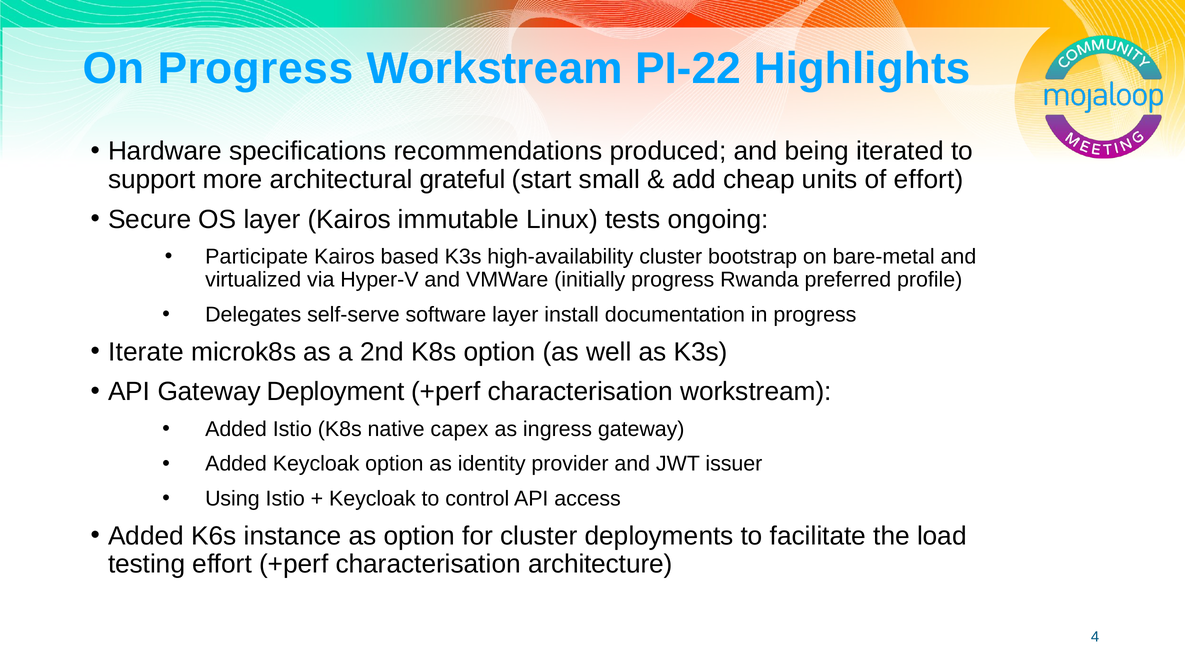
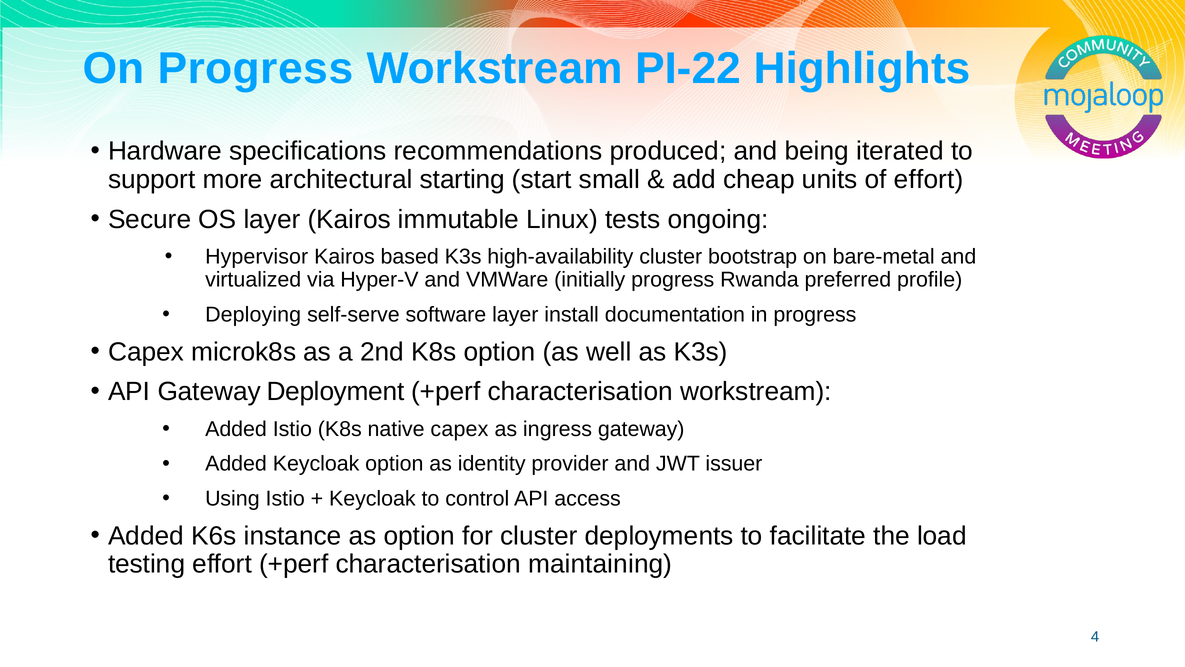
grateful: grateful -> starting
Participate: Participate -> Hypervisor
Delegates: Delegates -> Deploying
Iterate at (146, 352): Iterate -> Capex
architecture: architecture -> maintaining
